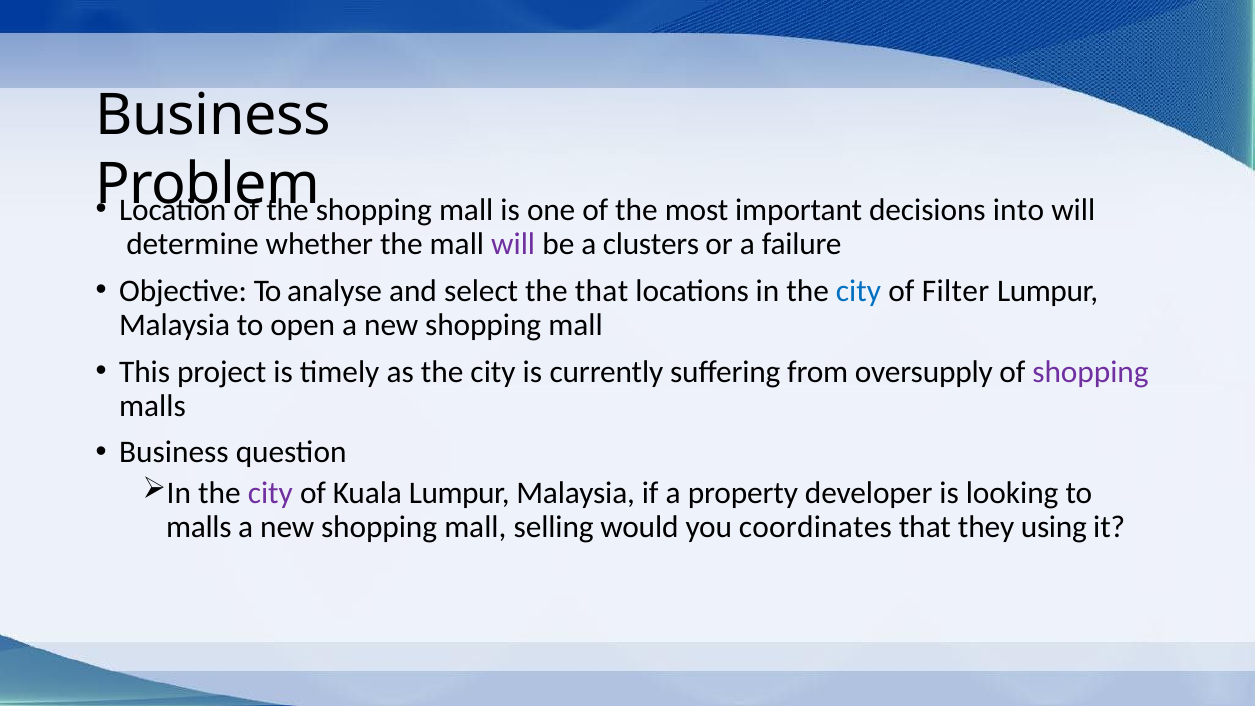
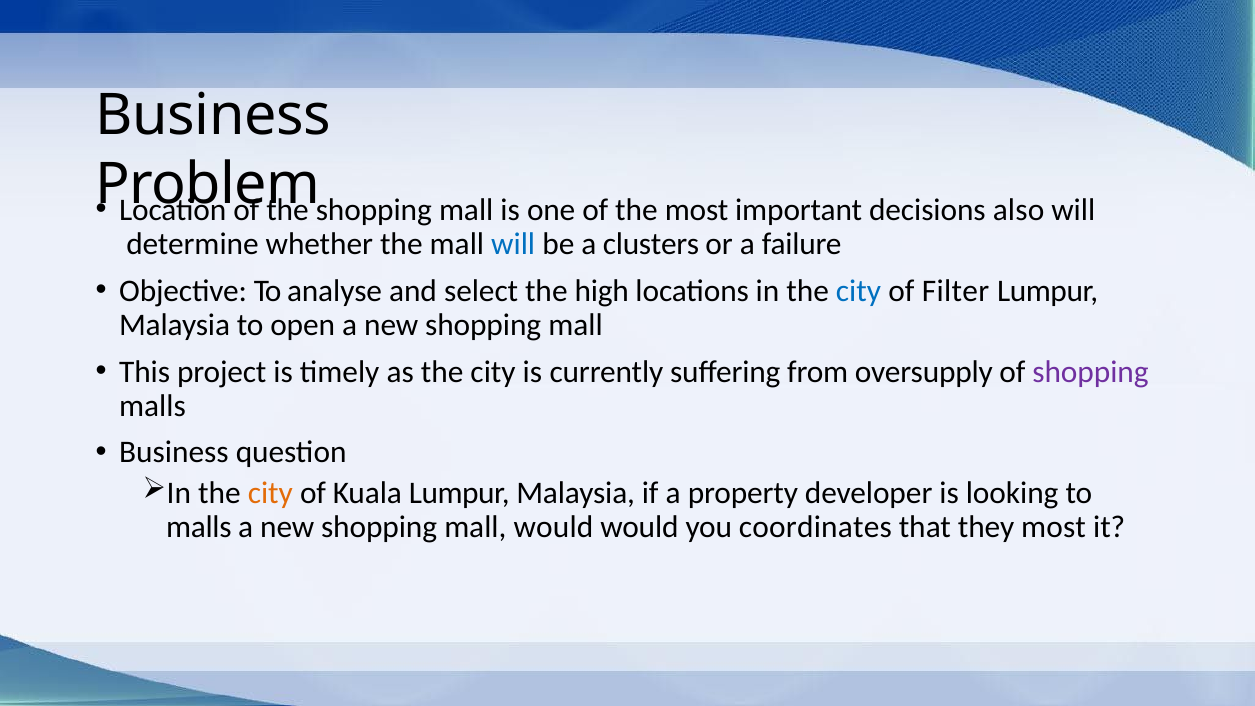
into: into -> also
will at (513, 244) colour: purple -> blue
the that: that -> high
city at (270, 493) colour: purple -> orange
mall selling: selling -> would
they using: using -> most
